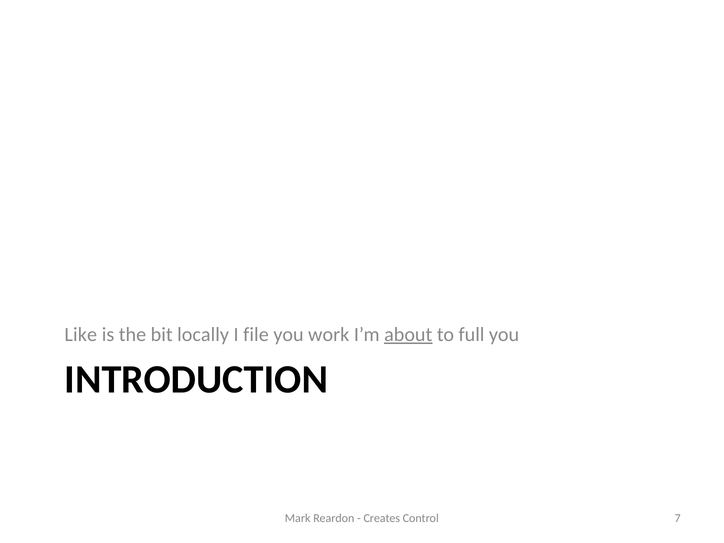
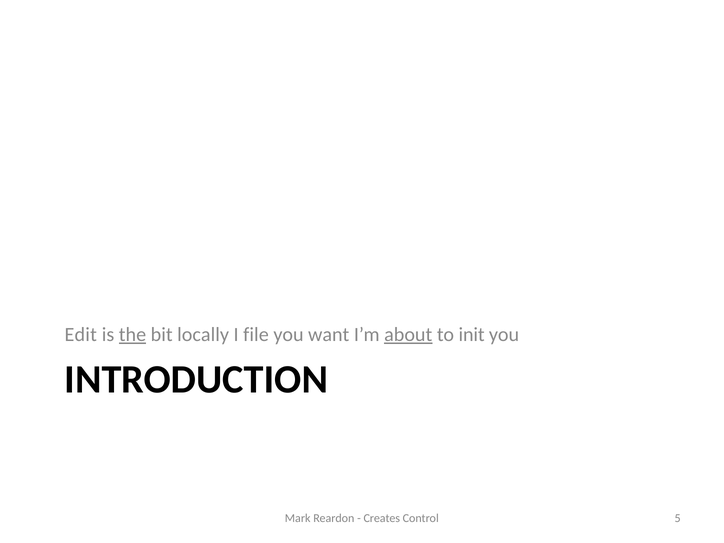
Like: Like -> Edit
the underline: none -> present
work: work -> want
full: full -> init
7: 7 -> 5
